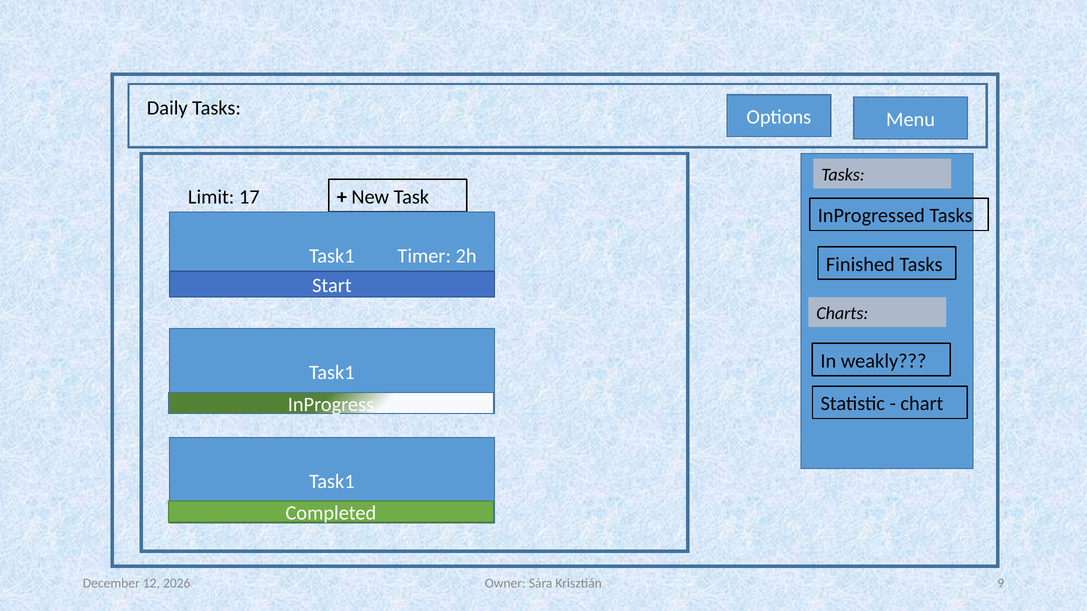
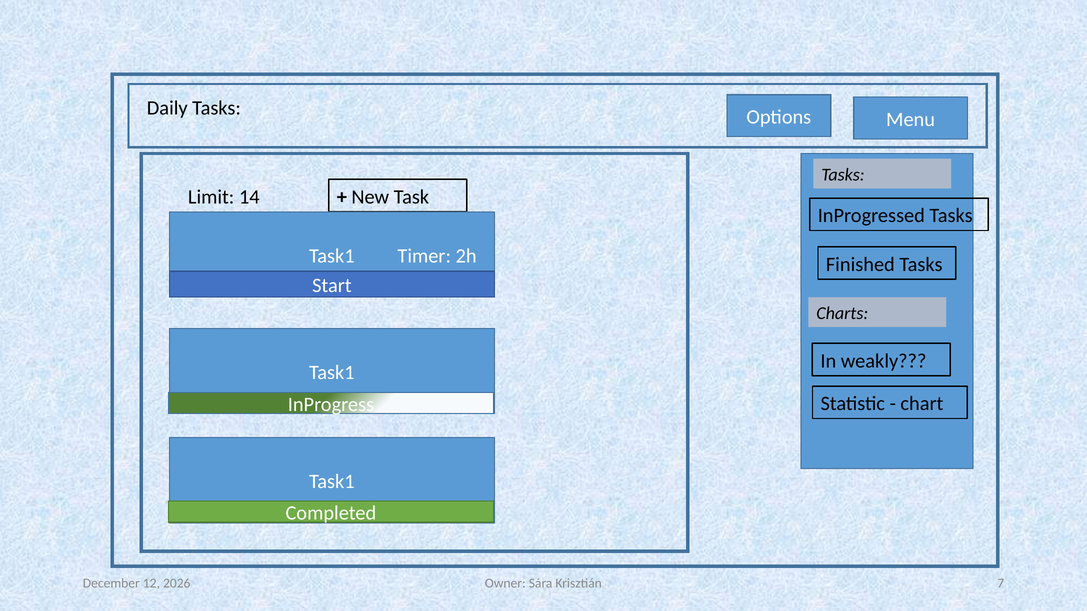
17: 17 -> 14
9: 9 -> 7
